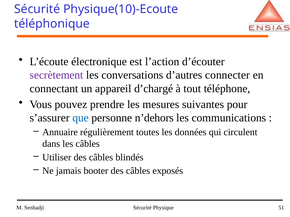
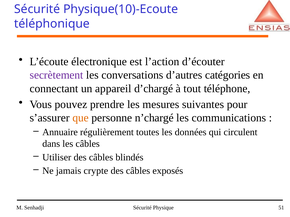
connecter: connecter -> catégories
que colour: blue -> orange
n’dehors: n’dehors -> n’chargé
booter: booter -> crypte
